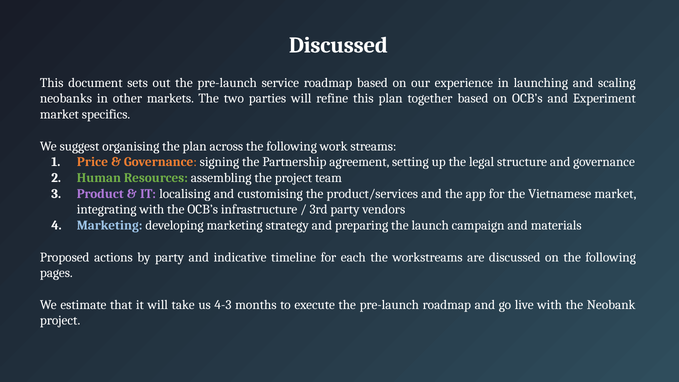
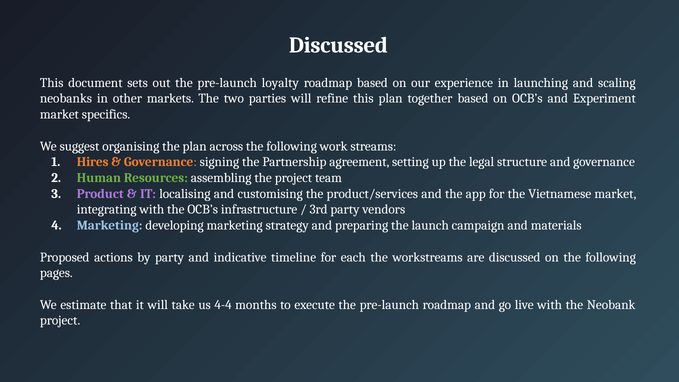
service: service -> loyalty
Price: Price -> Hires
4-3: 4-3 -> 4-4
